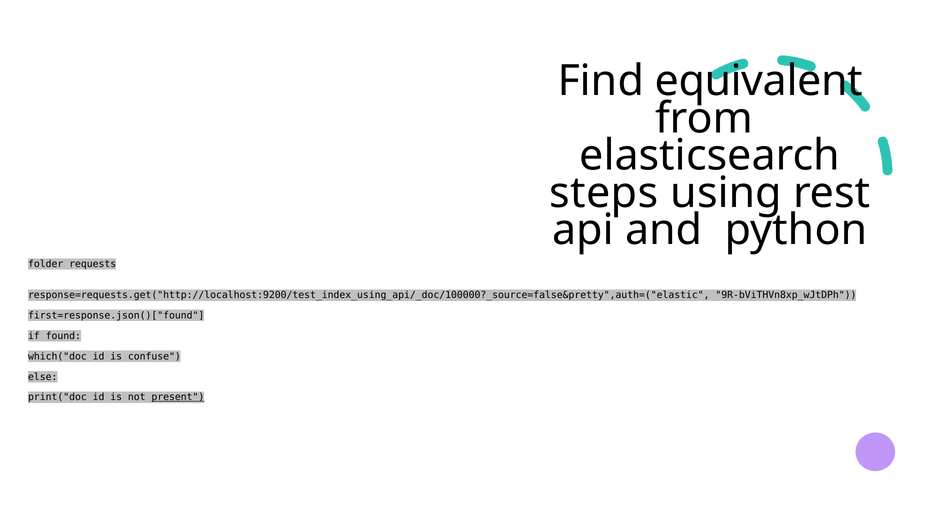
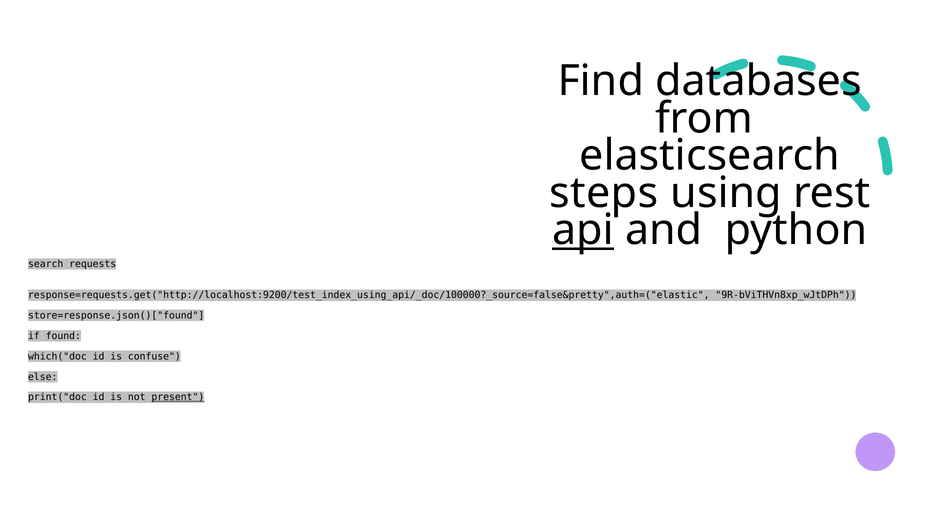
equivalent: equivalent -> databases
api underline: none -> present
folder: folder -> search
first=response.json()["found: first=response.json()["found -> store=response.json()["found
